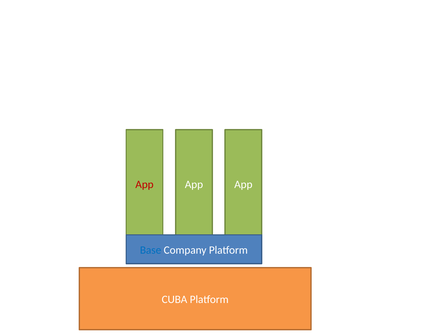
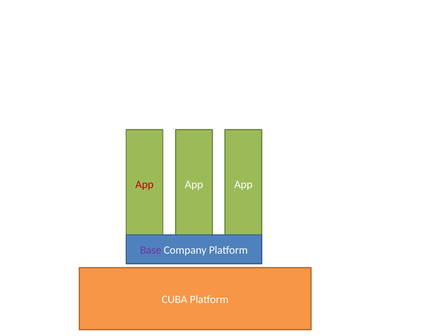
Base colour: blue -> purple
